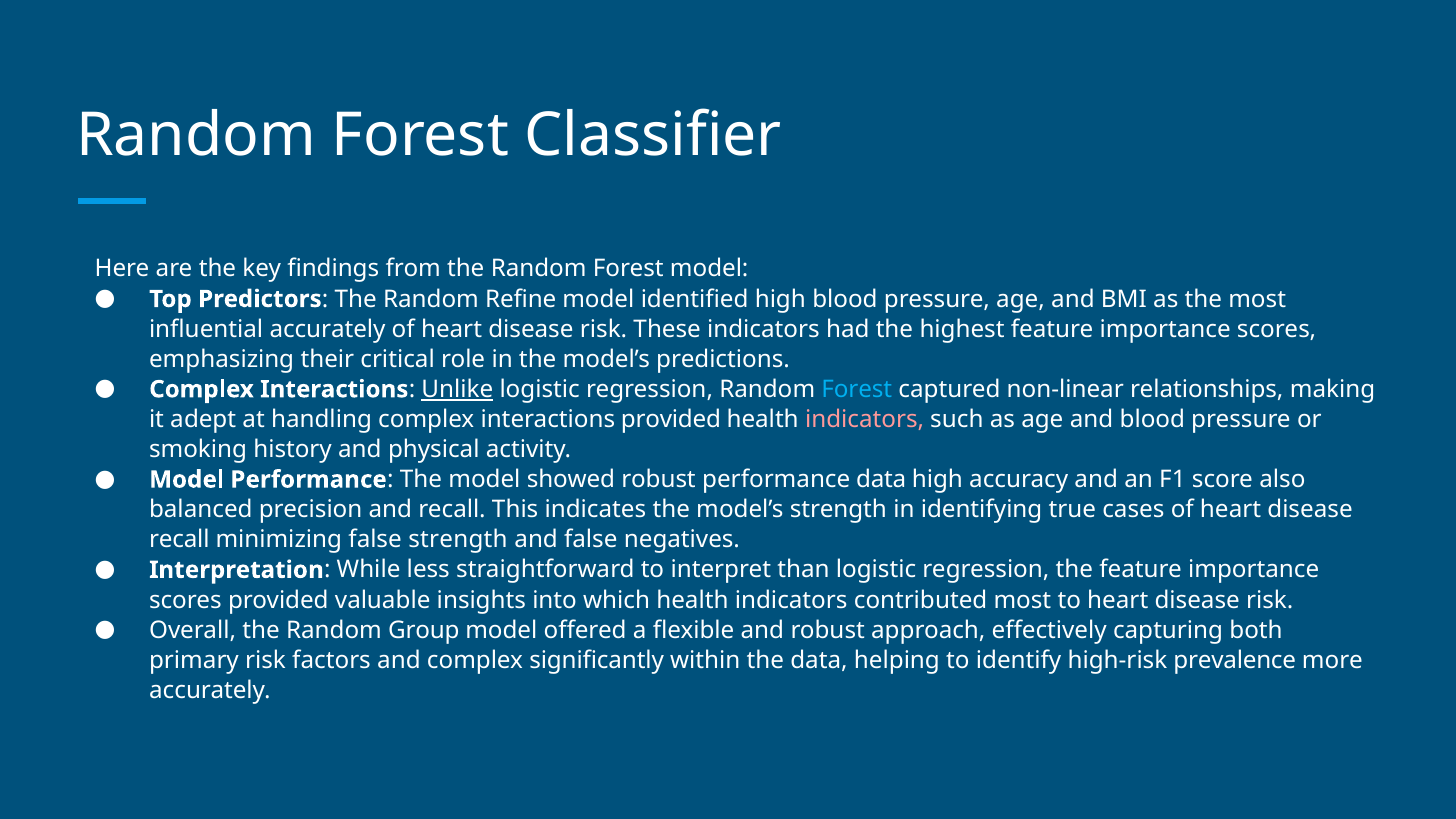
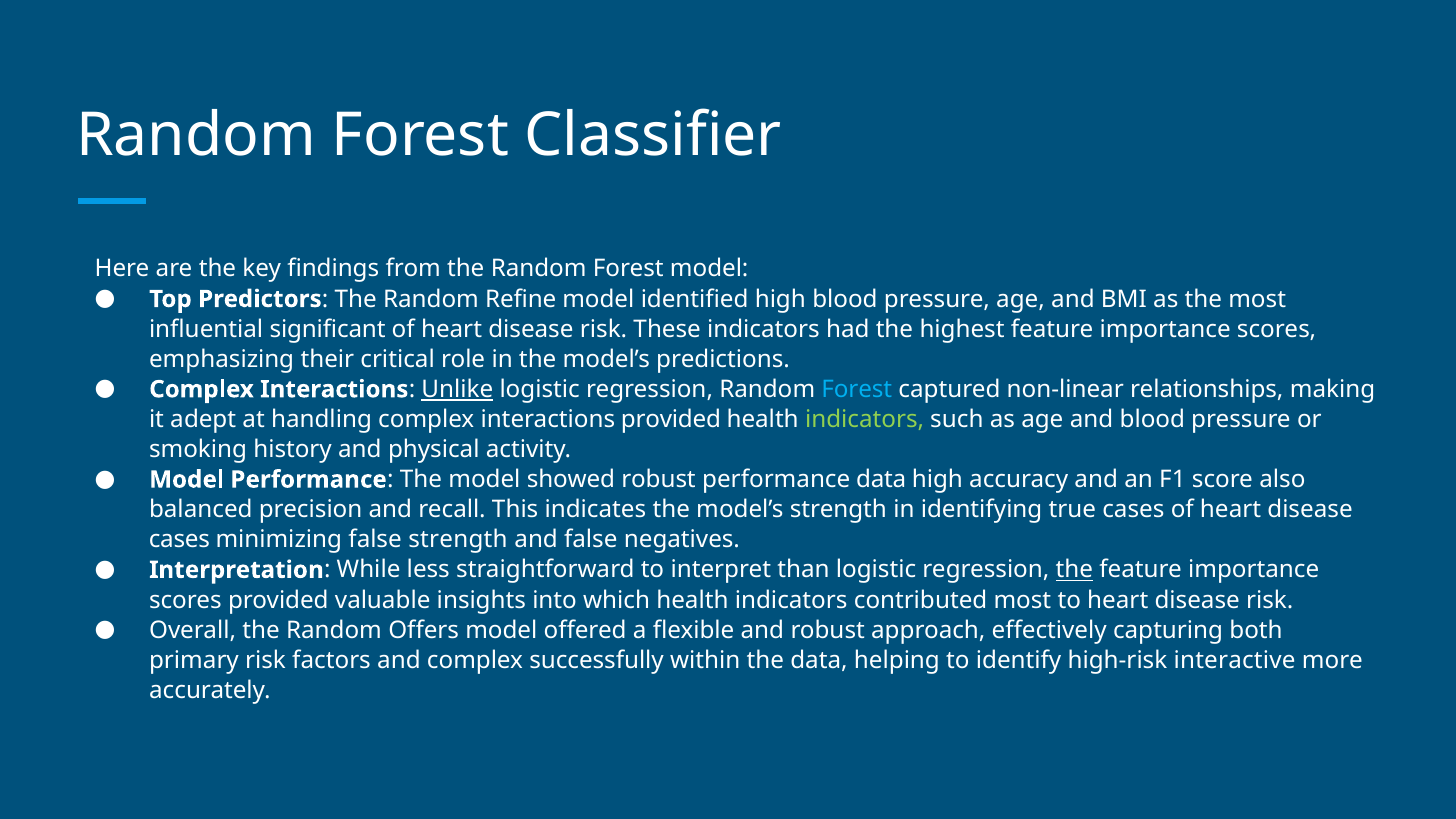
influential accurately: accurately -> significant
indicators at (865, 419) colour: pink -> light green
recall at (179, 540): recall -> cases
the at (1074, 570) underline: none -> present
Group: Group -> Offers
significantly: significantly -> successfully
prevalence: prevalence -> interactive
